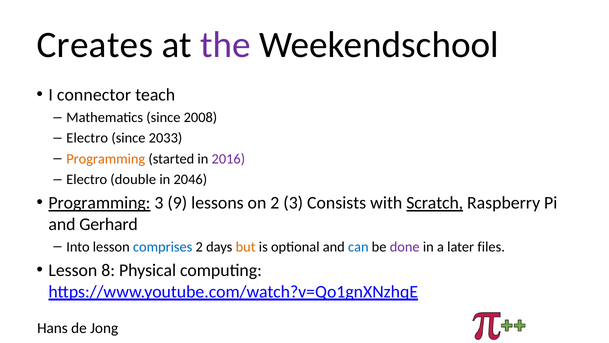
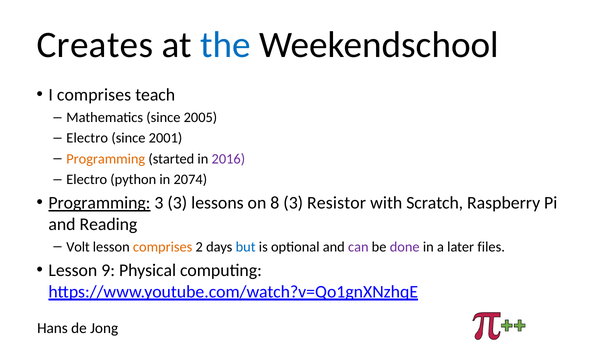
the colour: purple -> blue
I connector: connector -> comprises
2008: 2008 -> 2005
2033: 2033 -> 2001
double: double -> python
2046: 2046 -> 2074
3 9: 9 -> 3
on 2: 2 -> 8
Consists: Consists -> Resistor
Scratch underline: present -> none
Gerhard: Gerhard -> Reading
Into: Into -> Volt
comprises at (163, 247) colour: blue -> orange
but colour: orange -> blue
can colour: blue -> purple
8: 8 -> 9
